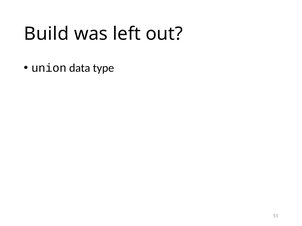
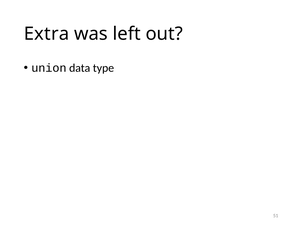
Build: Build -> Extra
